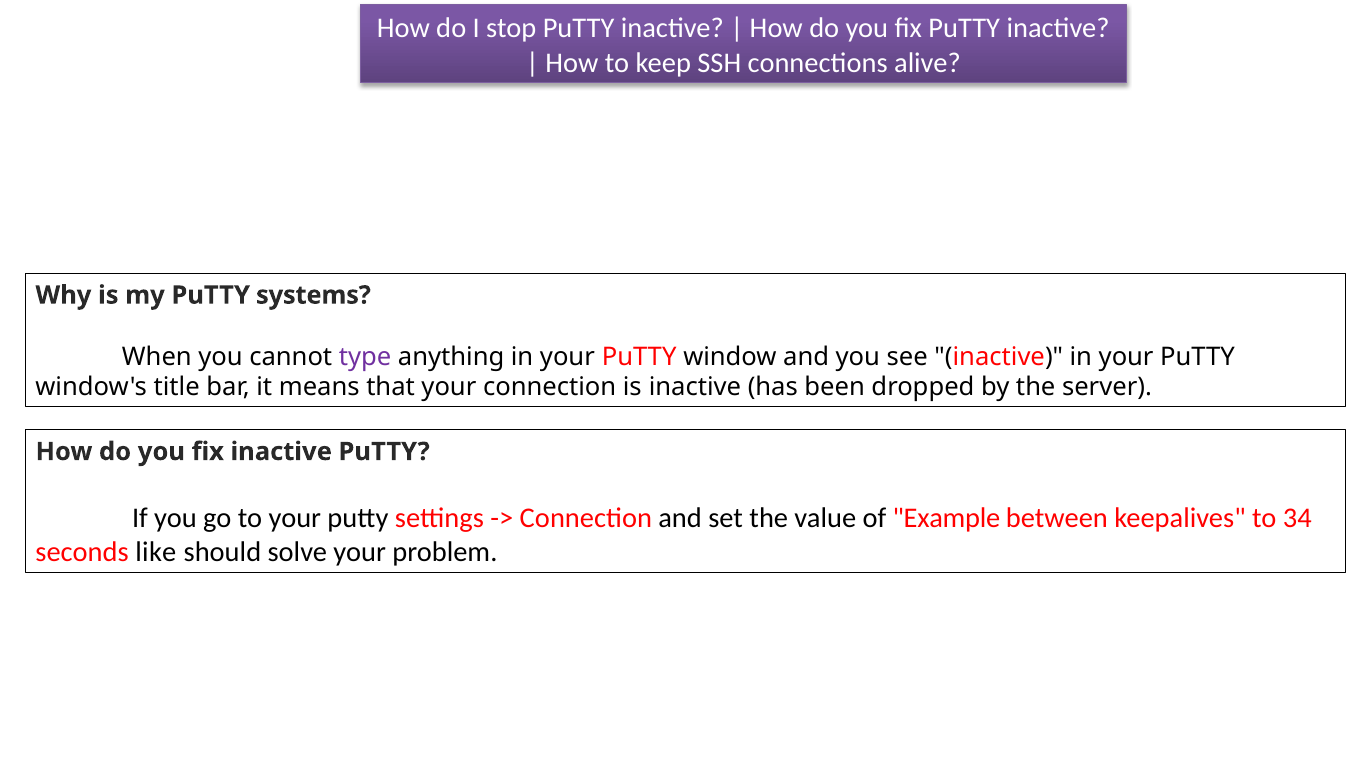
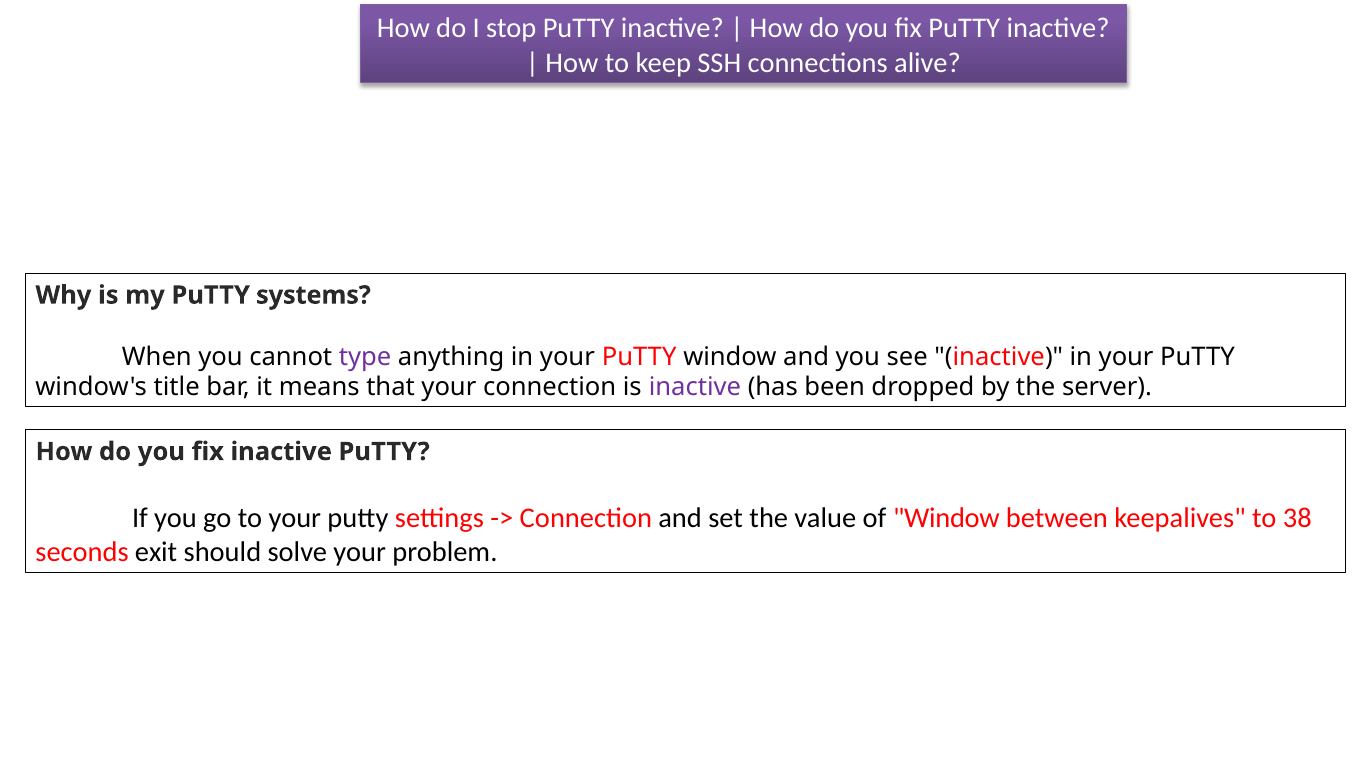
inactive at (695, 387) colour: black -> purple
of Example: Example -> Window
34: 34 -> 38
like: like -> exit
